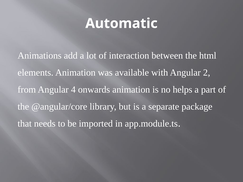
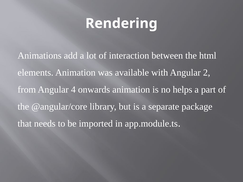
Automatic: Automatic -> Rendering
